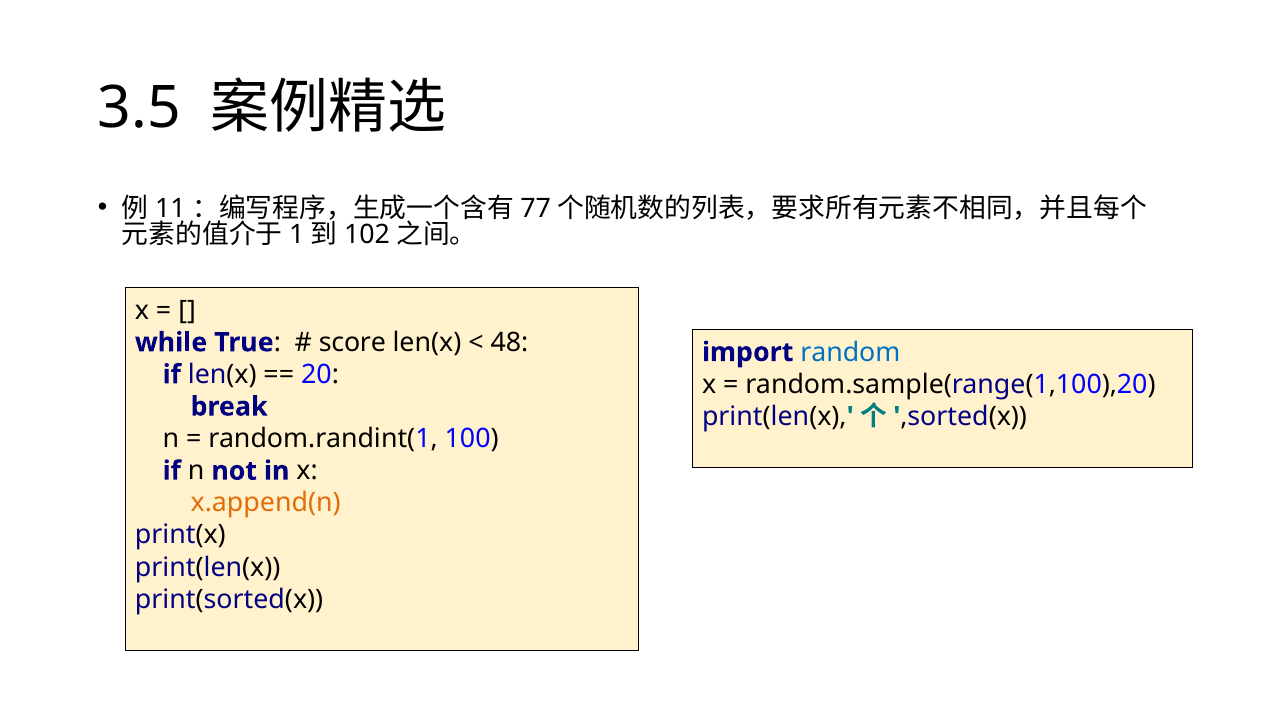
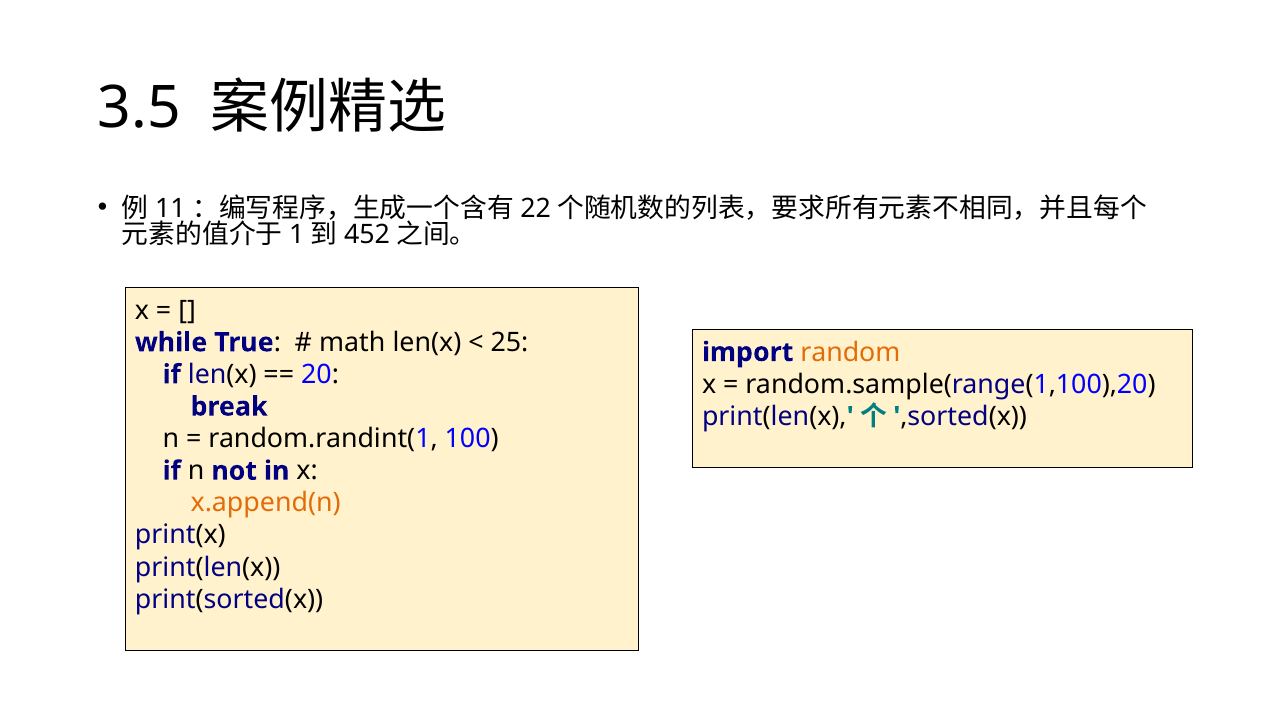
77: 77 -> 22
102: 102 -> 452
score: score -> math
48: 48 -> 25
random colour: blue -> orange
